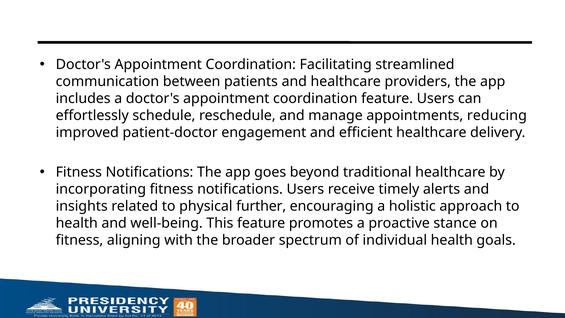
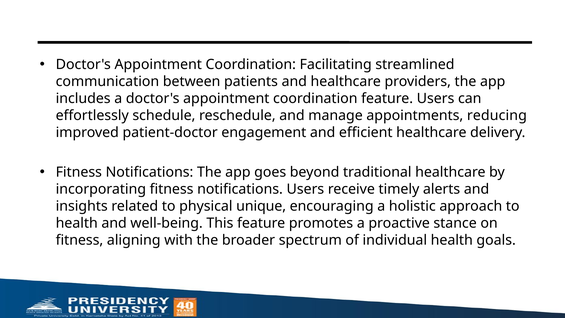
further: further -> unique
